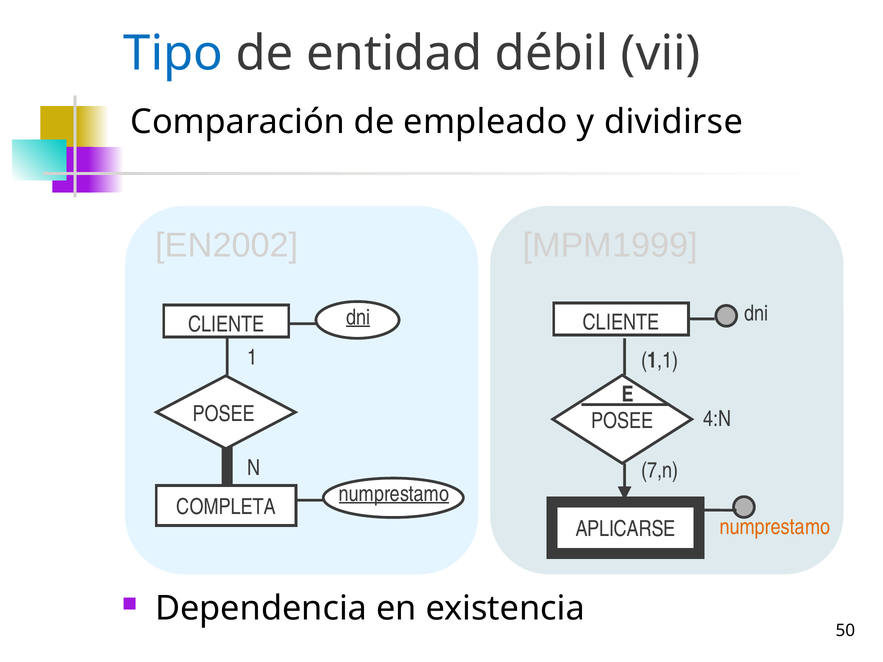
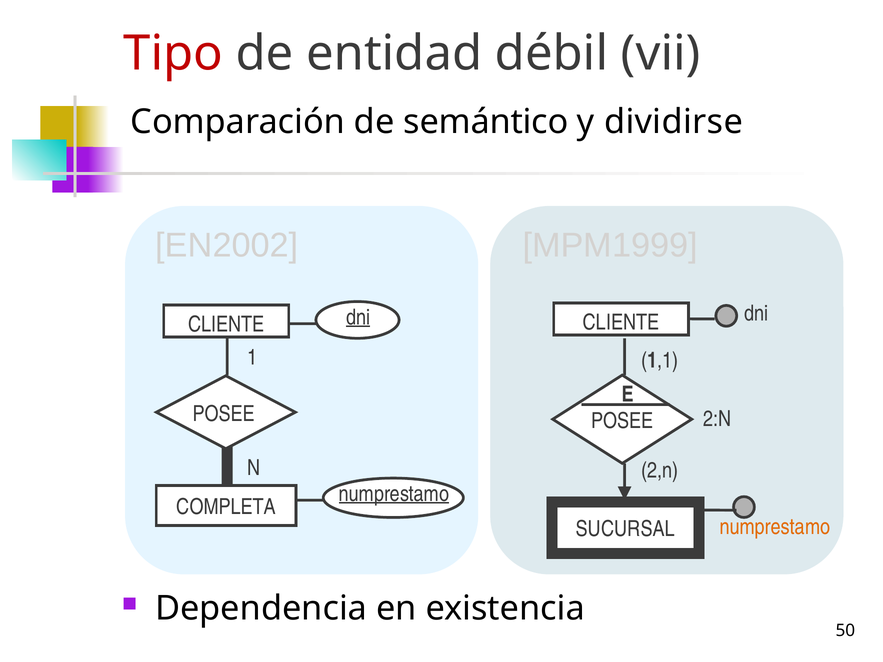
Tipo colour: blue -> red
empleado: empleado -> semántico
4:N: 4:N -> 2:N
7,n: 7,n -> 2,n
APLICARSE: APLICARSE -> SUCURSAL
